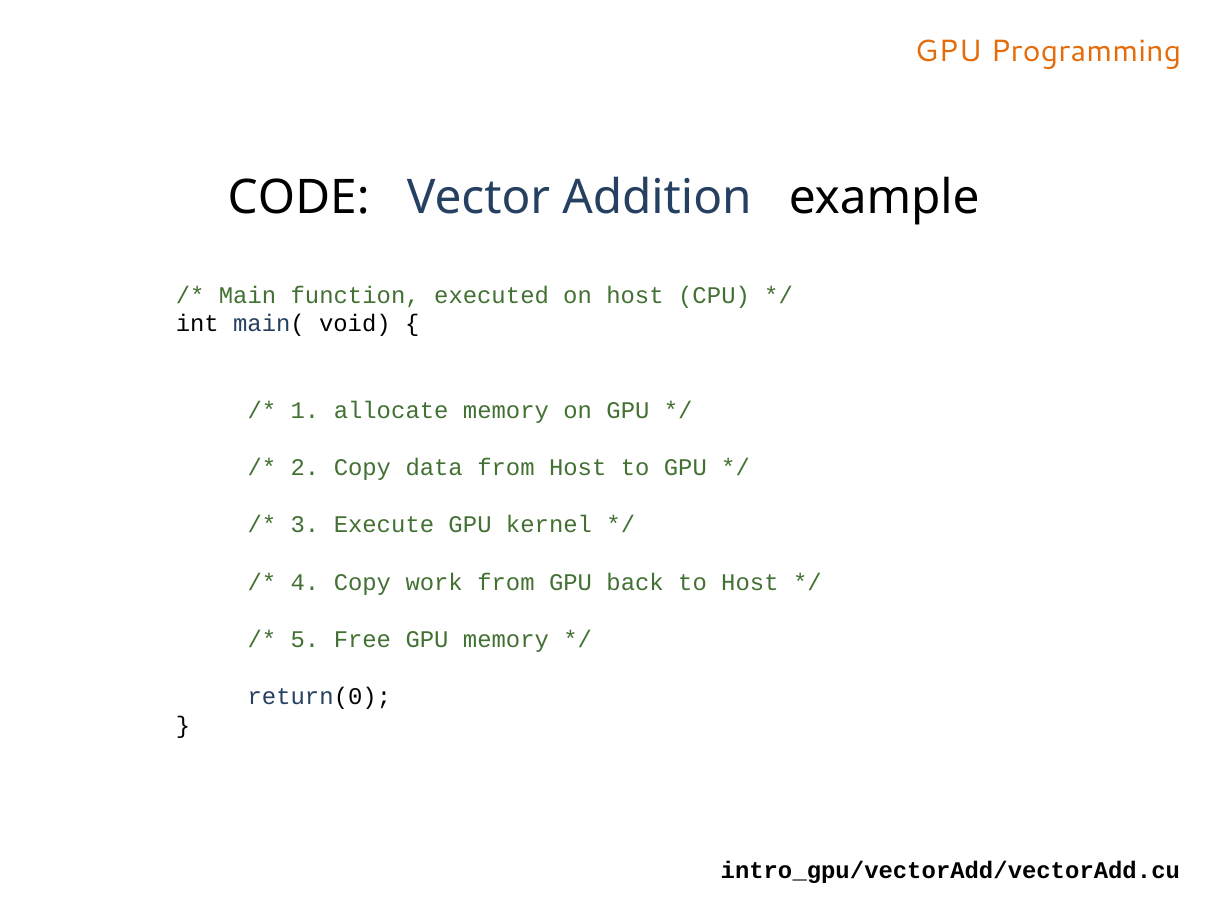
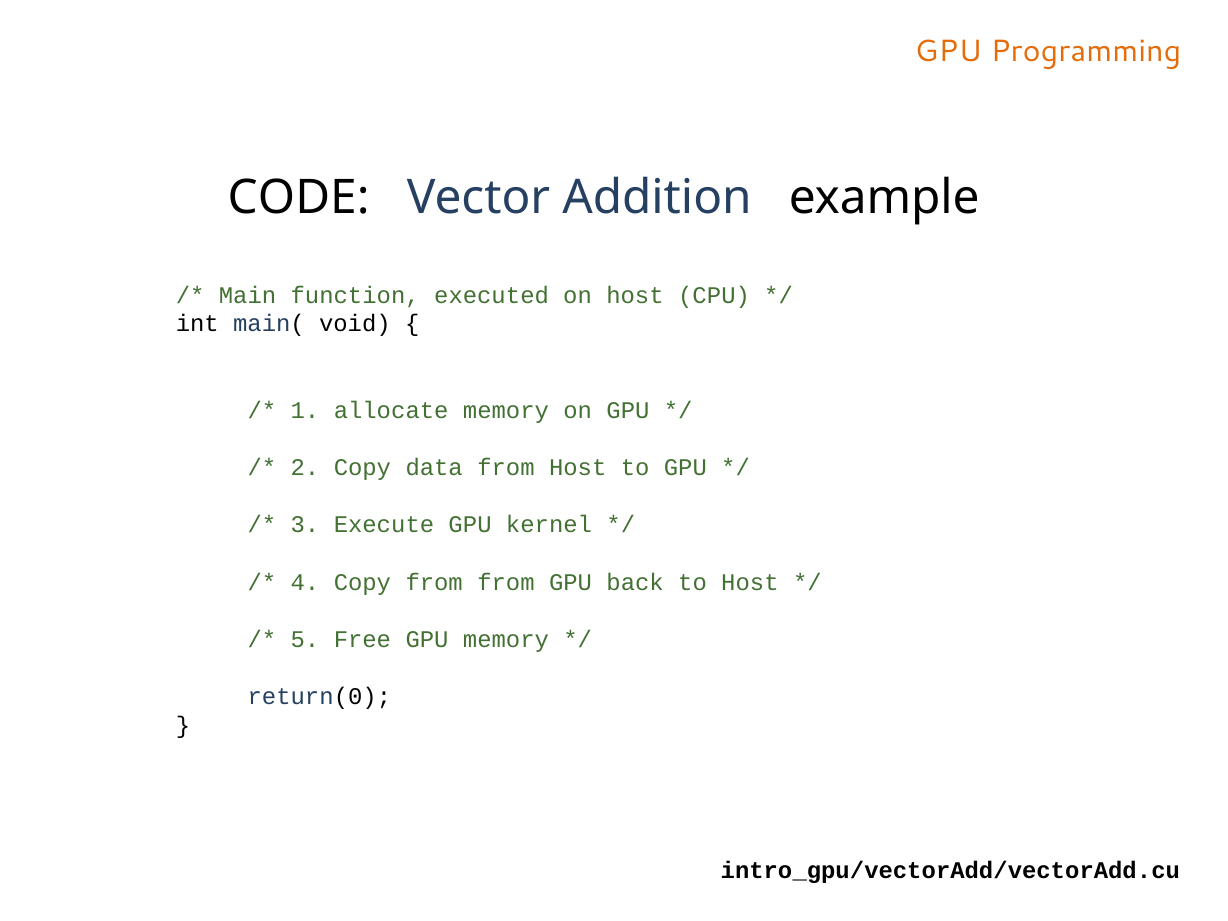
Copy work: work -> from
